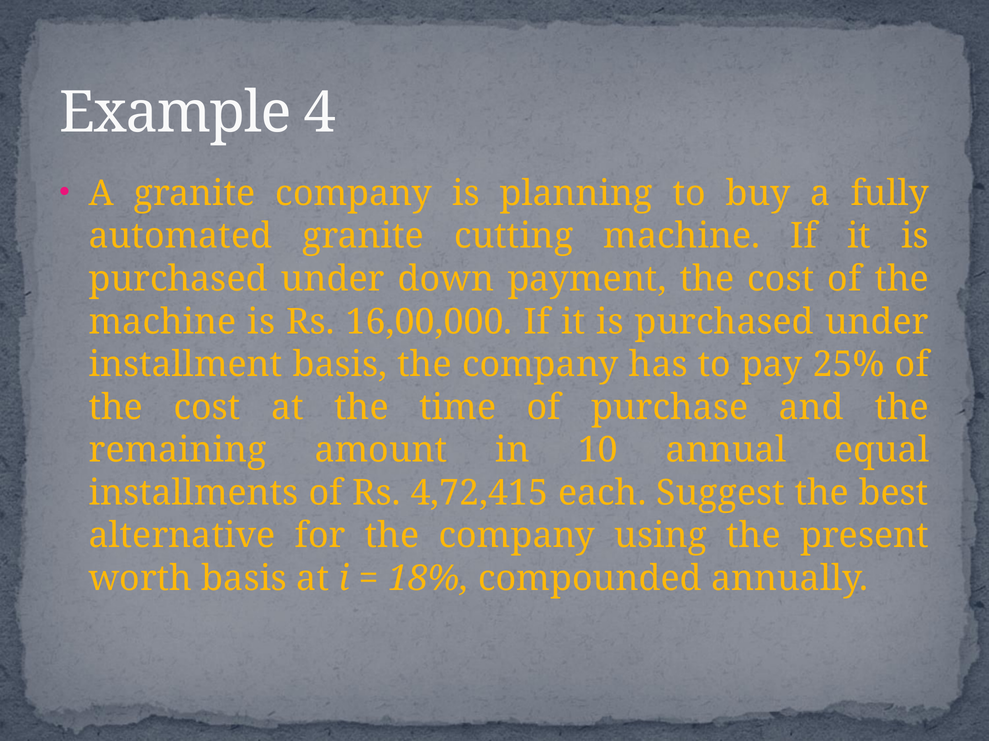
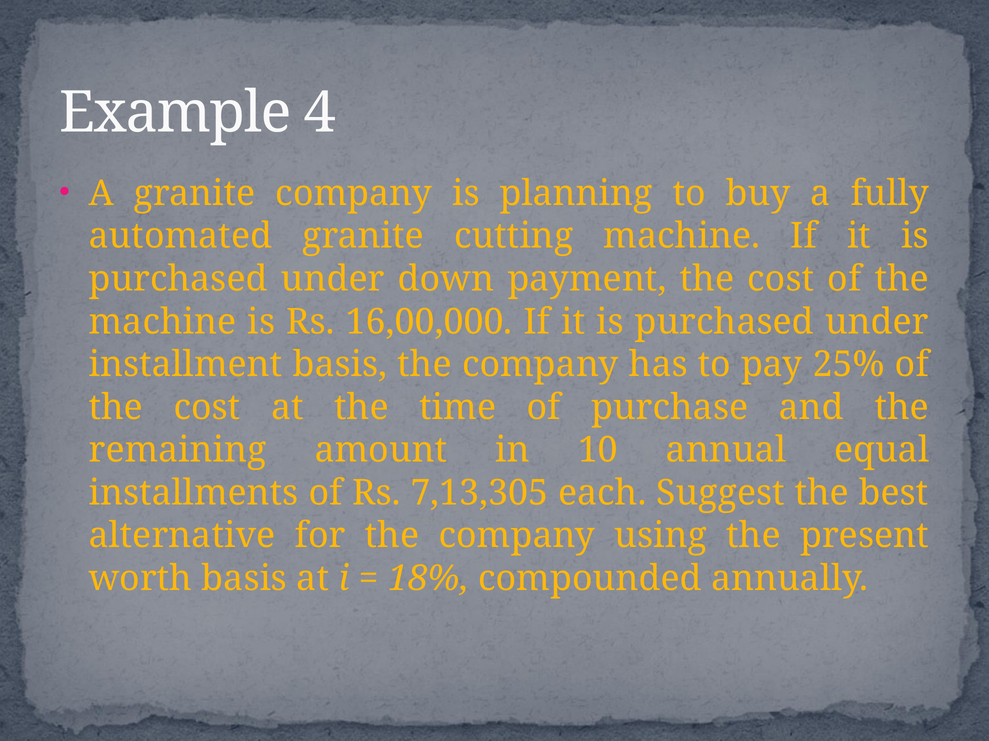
4,72,415: 4,72,415 -> 7,13,305
